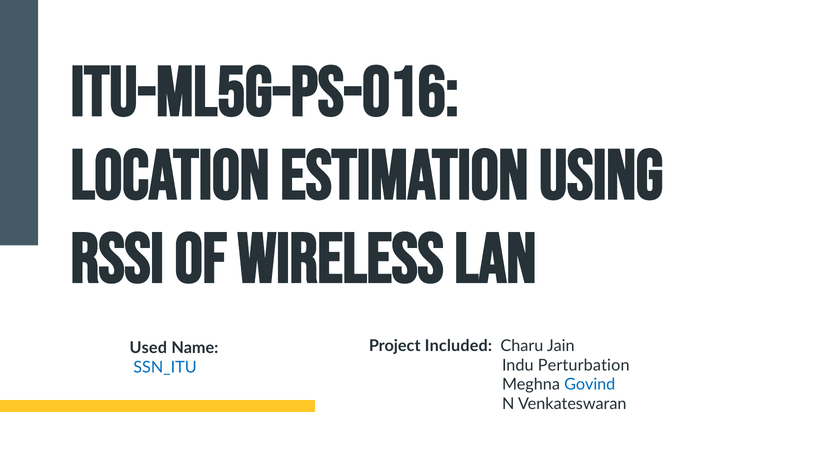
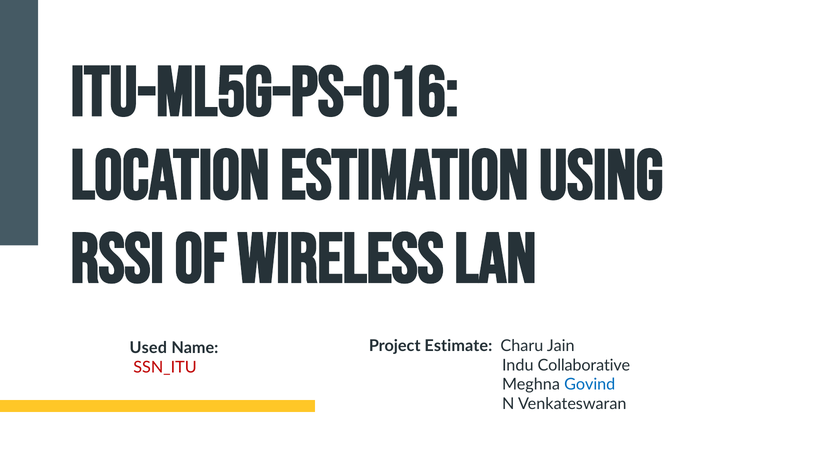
Included: Included -> Estimate
Perturbation: Perturbation -> Collaborative
SSN_ITU colour: blue -> red
